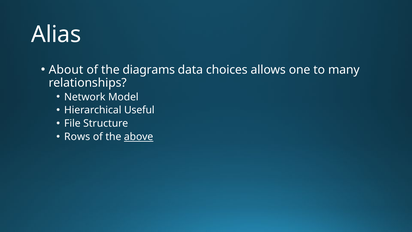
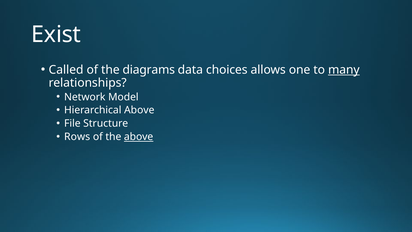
Alias: Alias -> Exist
About: About -> Called
many underline: none -> present
Hierarchical Useful: Useful -> Above
